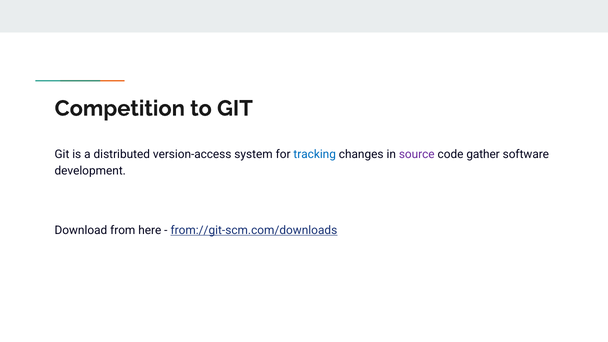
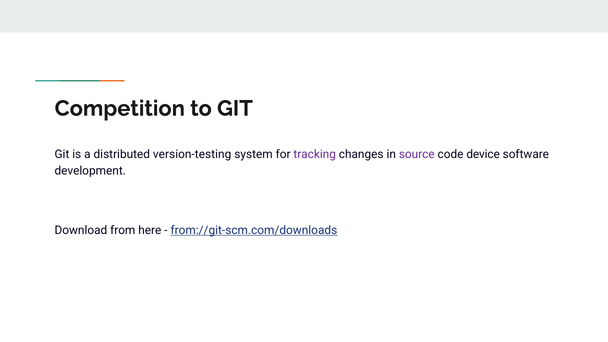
version-access: version-access -> version-testing
tracking colour: blue -> purple
gather: gather -> device
